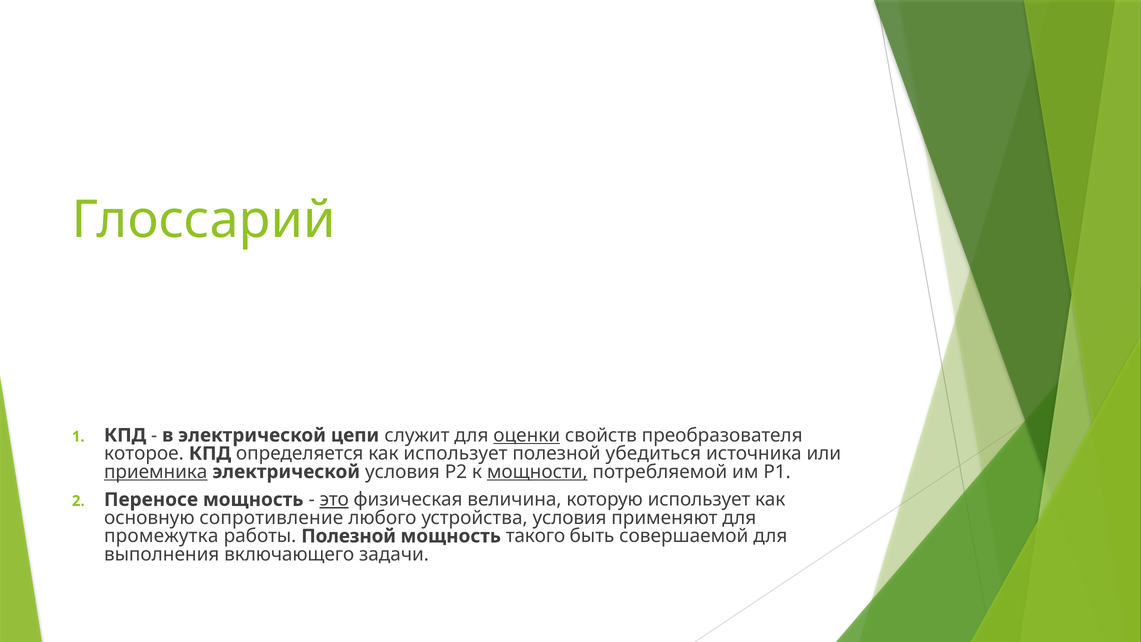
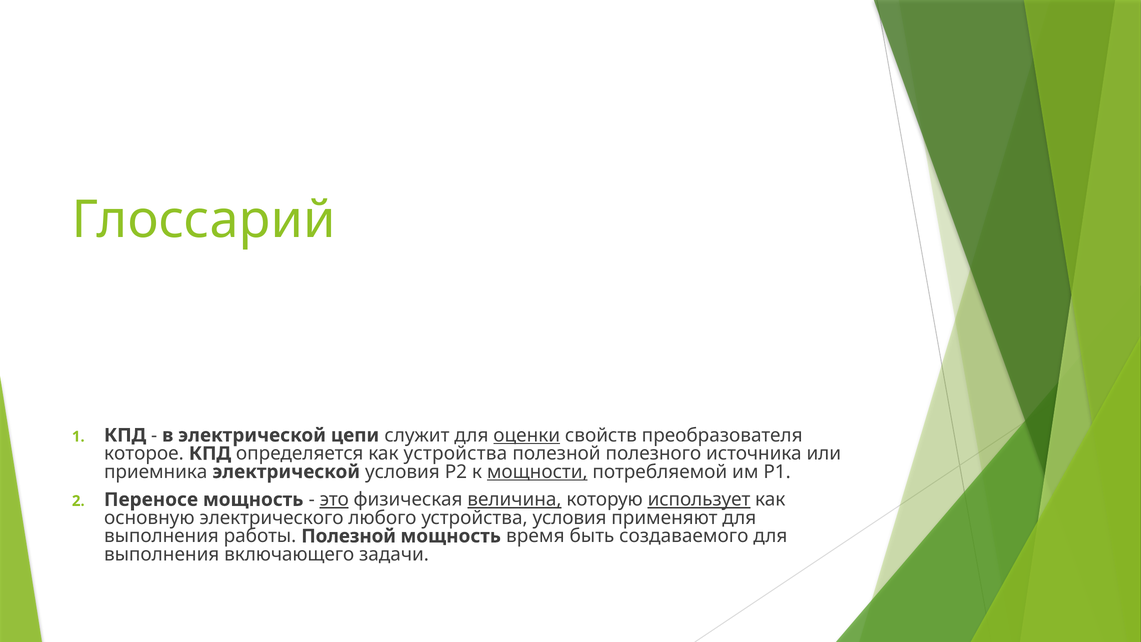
как использует: использует -> устройства
убедиться: убедиться -> полезного
приемника underline: present -> none
величина underline: none -> present
использует at (699, 499) underline: none -> present
сопротивление: сопротивление -> электрического
промежутка at (161, 536): промежутка -> выполнения
такого: такого -> время
совершаемой: совершаемой -> создаваемого
